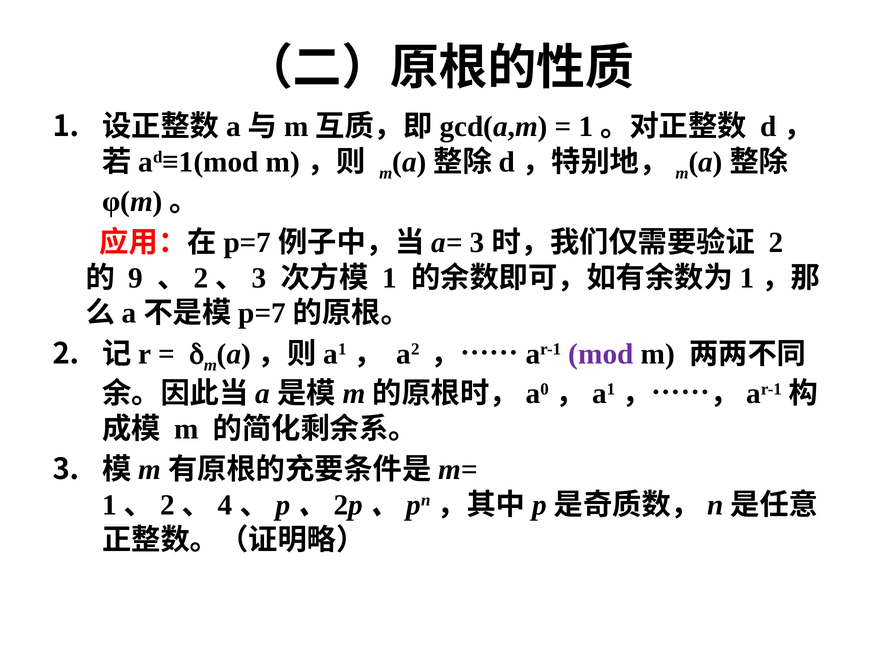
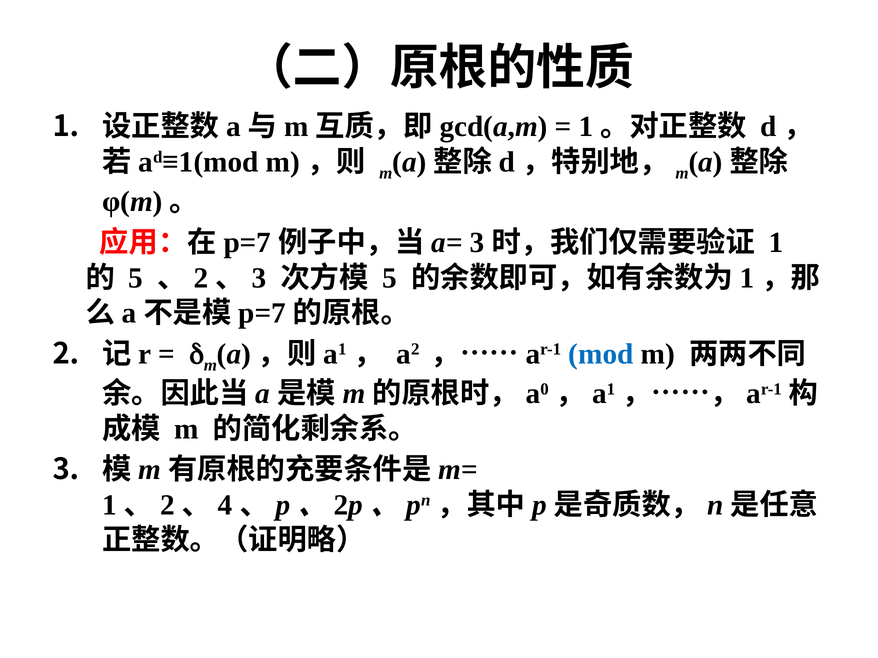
2 at (776, 243): 2 -> 1
9 at (136, 278): 9 -> 5
1 at (389, 278): 1 -> 5
mod colour: purple -> blue
